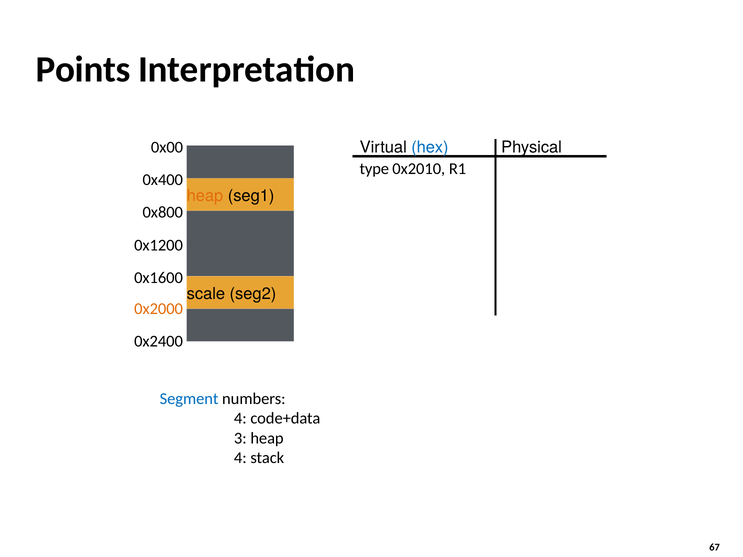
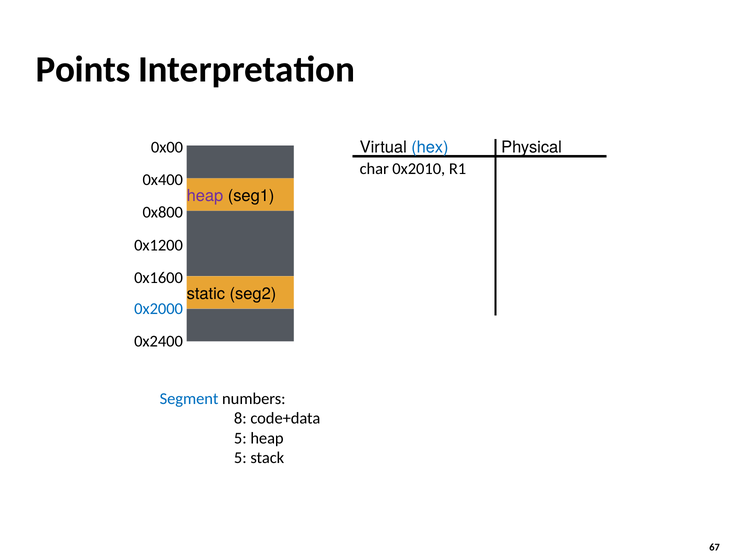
type: type -> char
heap at (205, 196) colour: orange -> purple
scale: scale -> static
0x2000 colour: orange -> blue
4 at (240, 419): 4 -> 8
3 at (240, 438): 3 -> 5
4 at (240, 458): 4 -> 5
